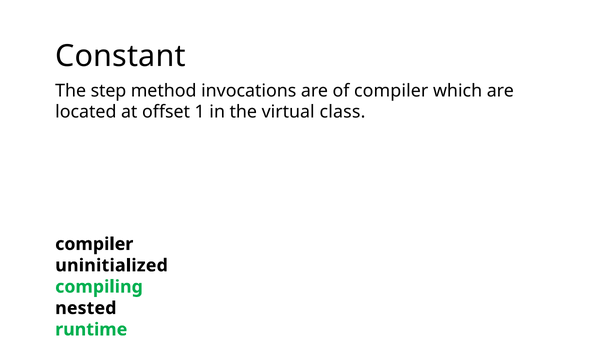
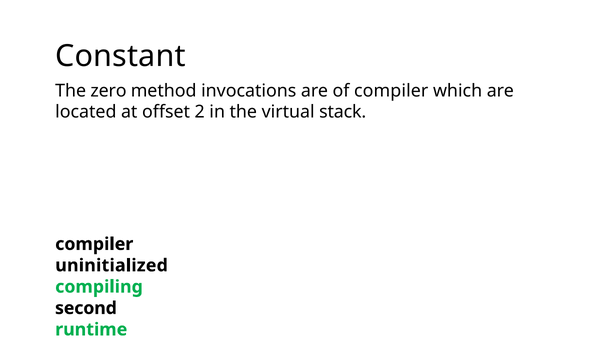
step: step -> zero
1: 1 -> 2
class: class -> stack
nested: nested -> second
